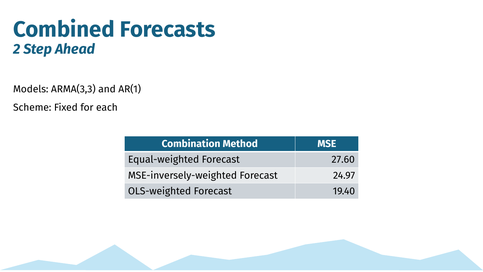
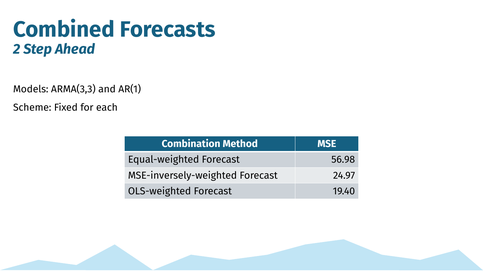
27.60: 27.60 -> 56.98
